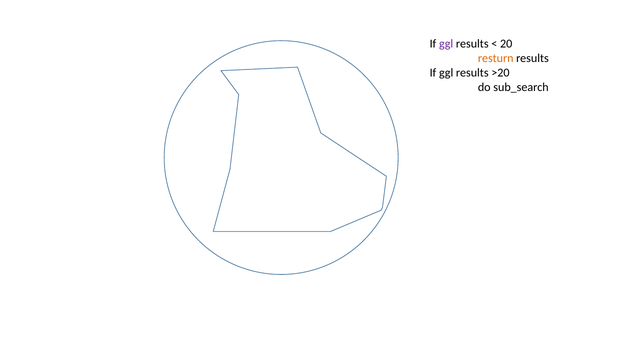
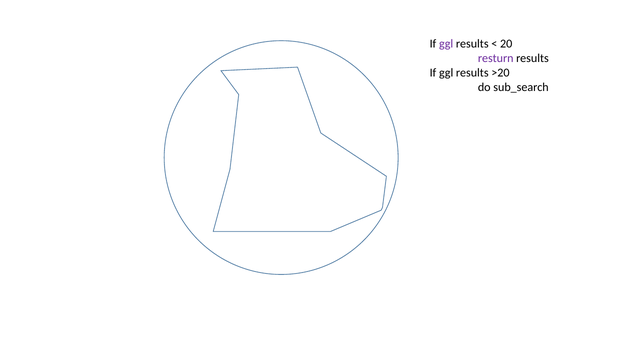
resturn colour: orange -> purple
